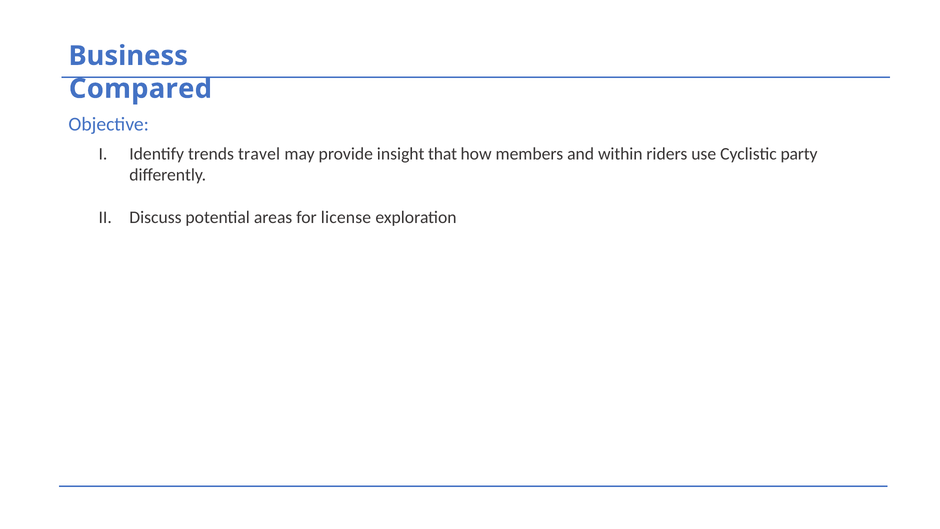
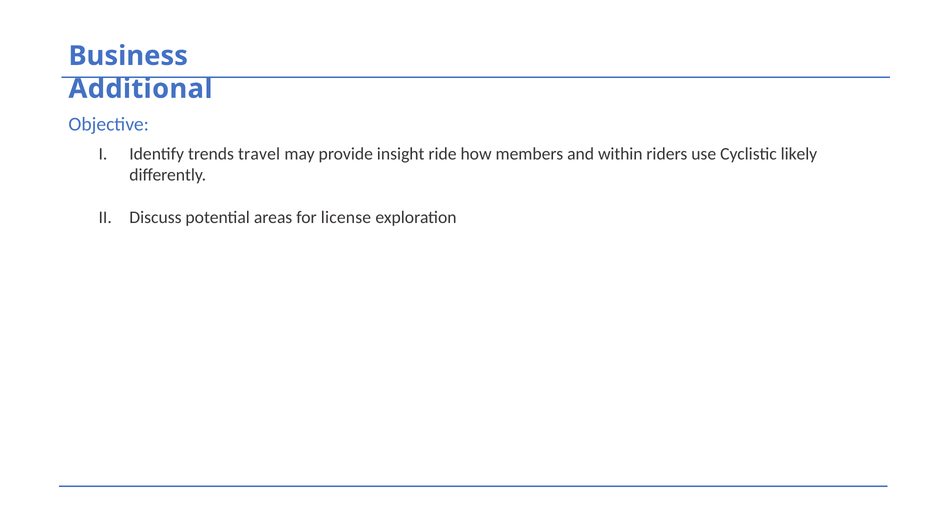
Compared: Compared -> Additional
that: that -> ride
party: party -> likely
